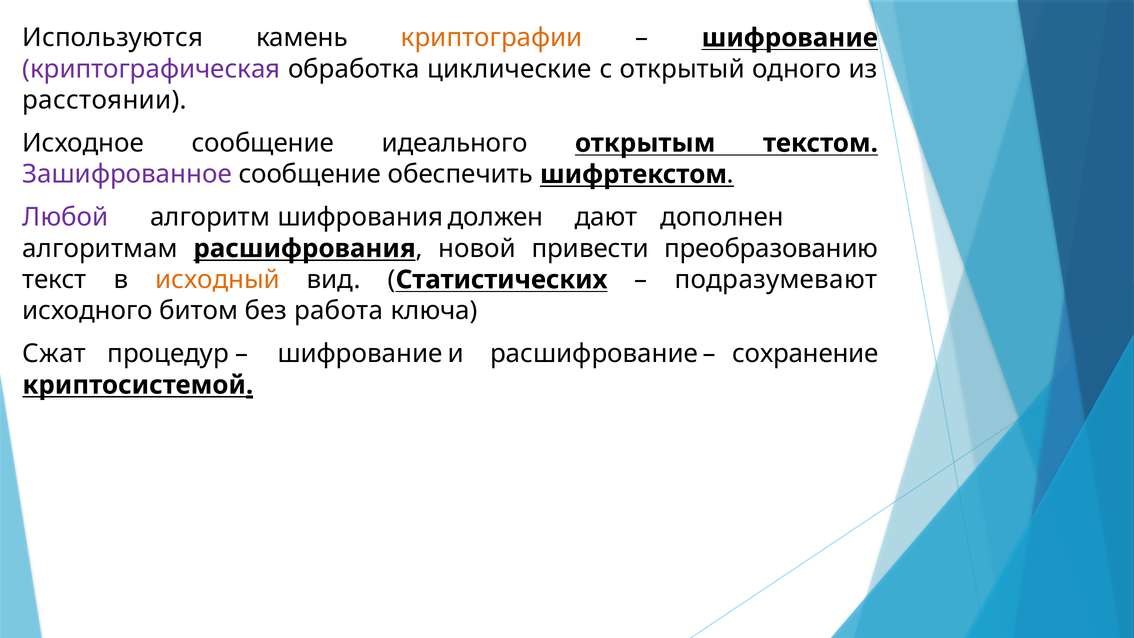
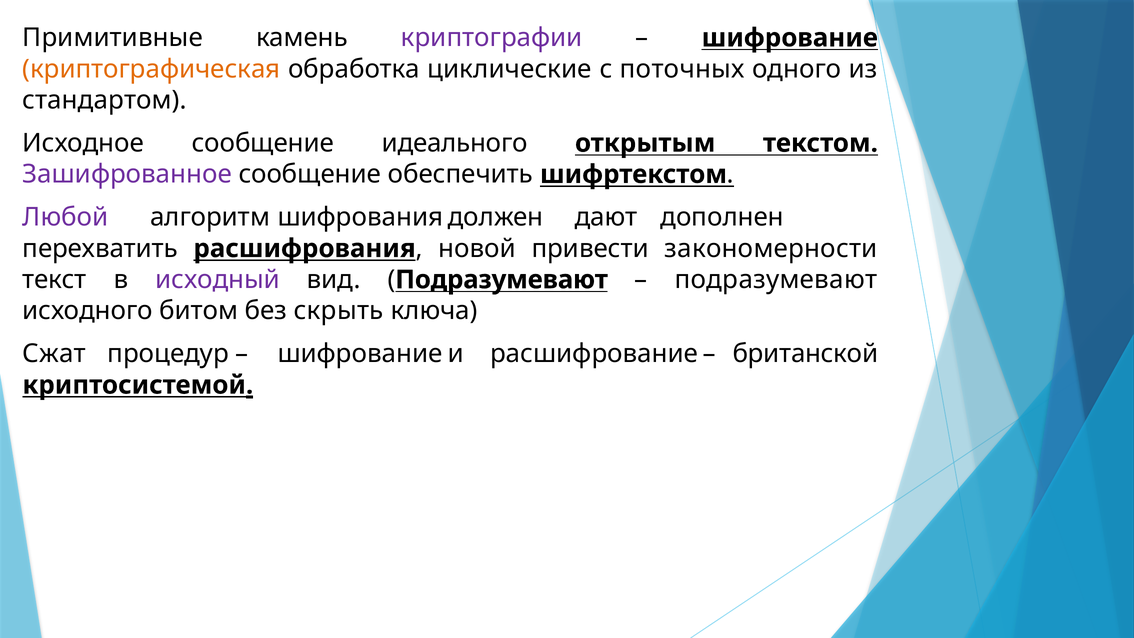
Используются: Используются -> Примитивные
криптографии colour: orange -> purple
криптографическая colour: purple -> orange
открытый: открытый -> поточных
расстоянии: расстоянии -> стандартом
алгоритмам: алгоритмам -> перехватить
преобразованию: преобразованию -> закономерности
исходный colour: orange -> purple
Статистических at (502, 280): Статистических -> Подразумевают
работа: работа -> скрыть
сохранение: сохранение -> британской
